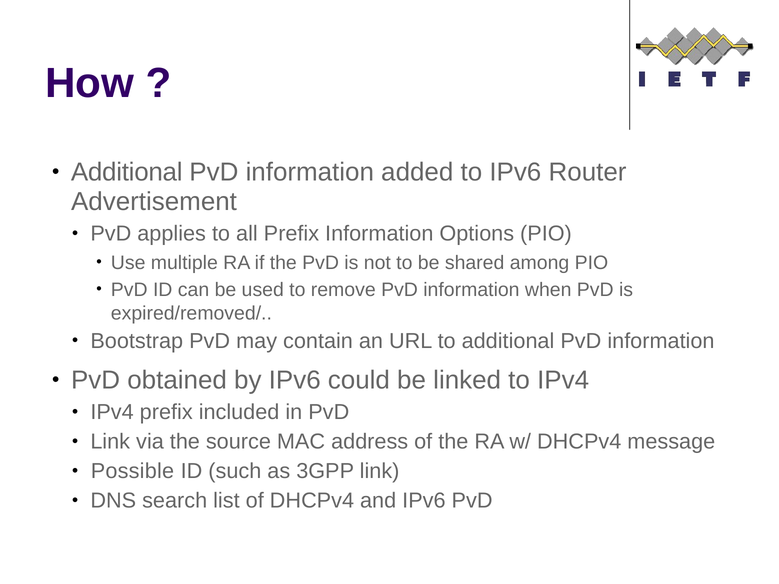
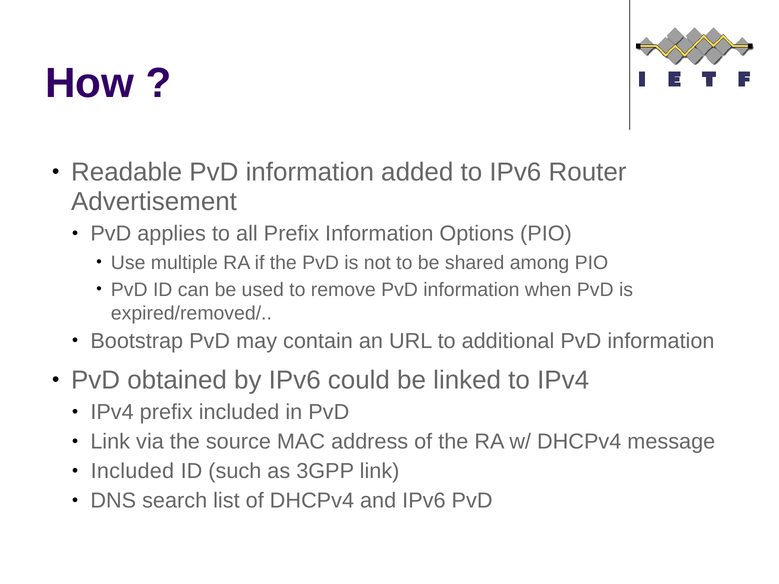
Additional at (127, 172): Additional -> Readable
Possible at (132, 471): Possible -> Included
